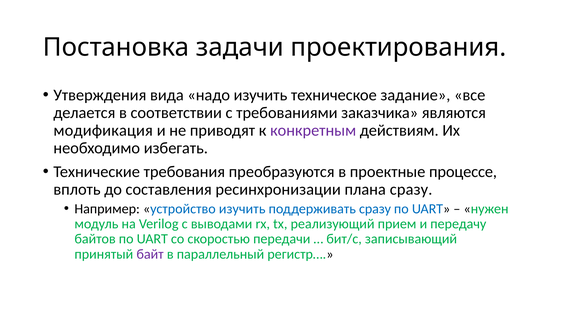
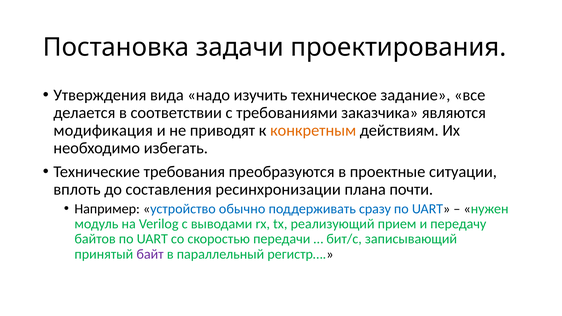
конкретным colour: purple -> orange
процессе: процессе -> ситуации
плана сразу: сразу -> почти
устройство изучить: изучить -> обычно
